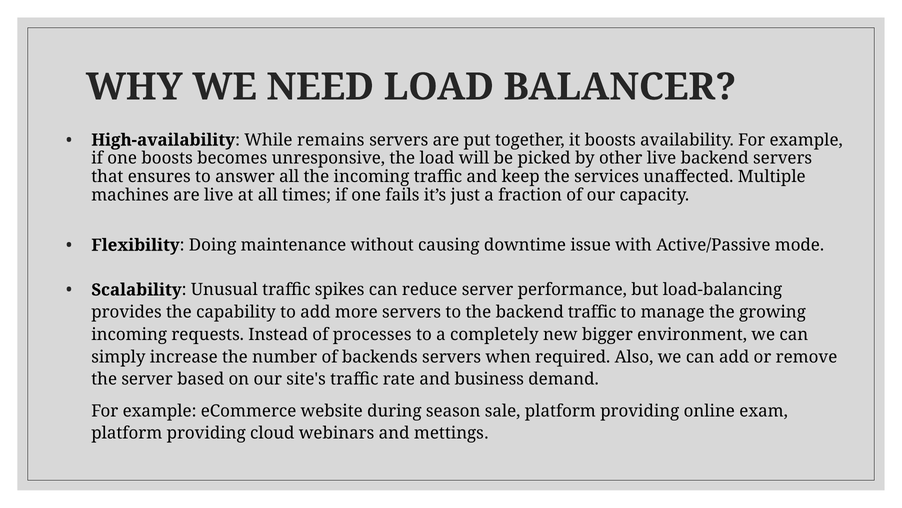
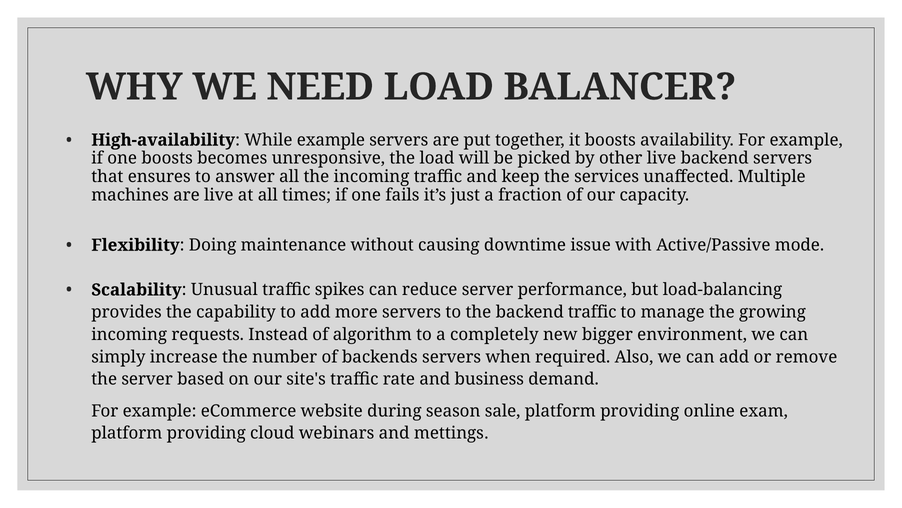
While remains: remains -> example
processes: processes -> algorithm
